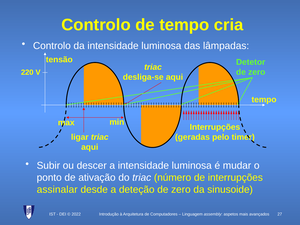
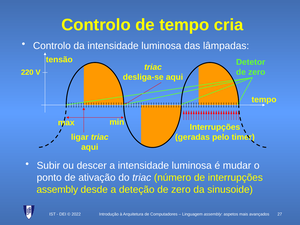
assinalar at (57, 190): assinalar -> assembly
